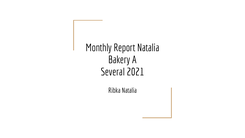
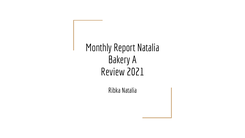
Several: Several -> Review
